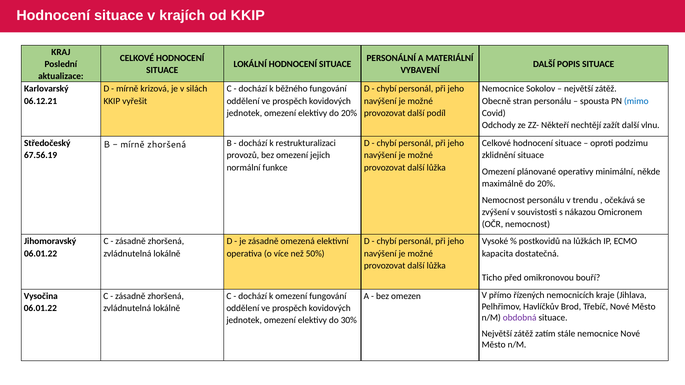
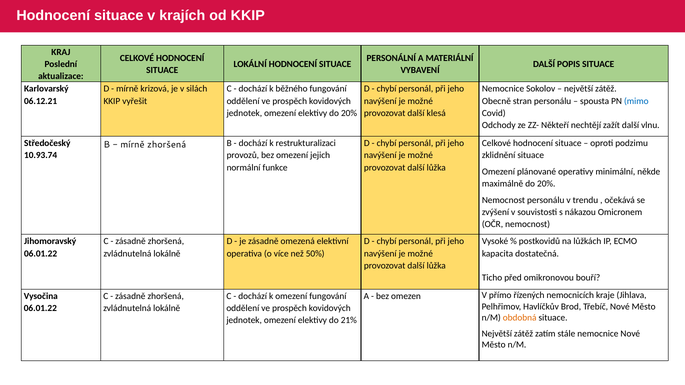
podíl: podíl -> klesá
67.56.19: 67.56.19 -> 10.93.74
obdobná colour: purple -> orange
30%: 30% -> 21%
